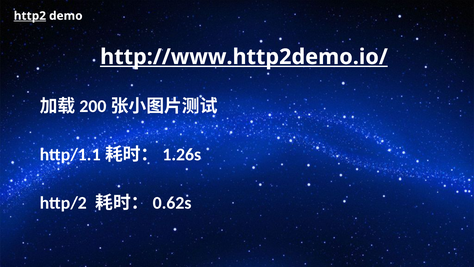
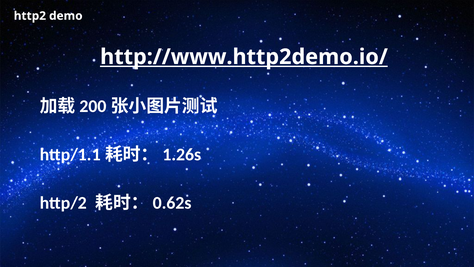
http2 underline: present -> none
